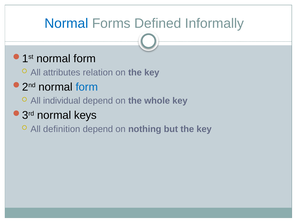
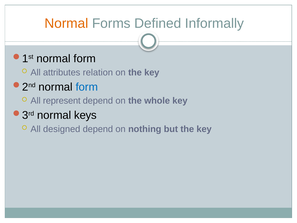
Normal at (66, 23) colour: blue -> orange
individual: individual -> represent
definition: definition -> designed
